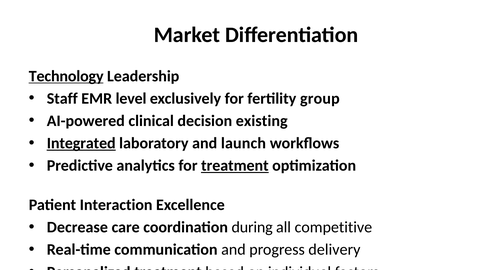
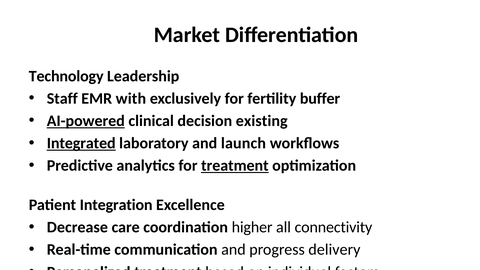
Technology underline: present -> none
level: level -> with
group: group -> buffer
AI-powered underline: none -> present
Interaction: Interaction -> Integration
during: during -> higher
competitive: competitive -> connectivity
